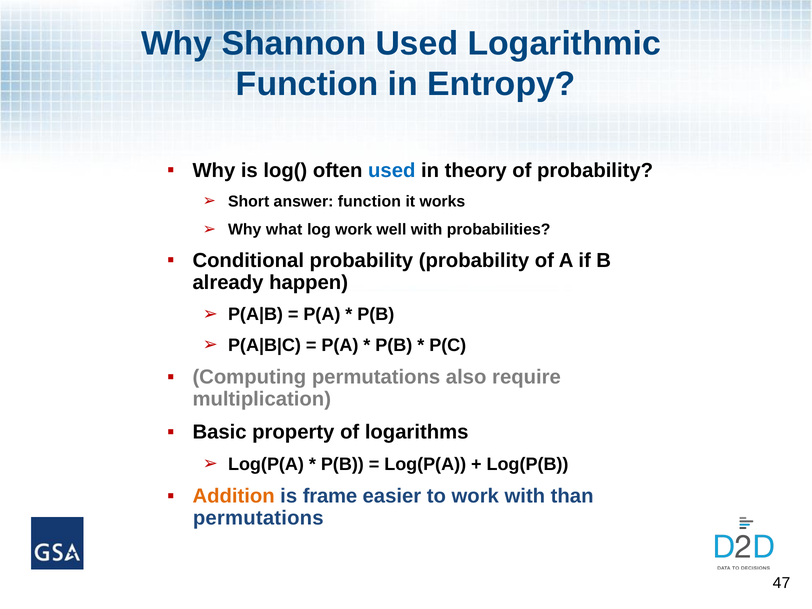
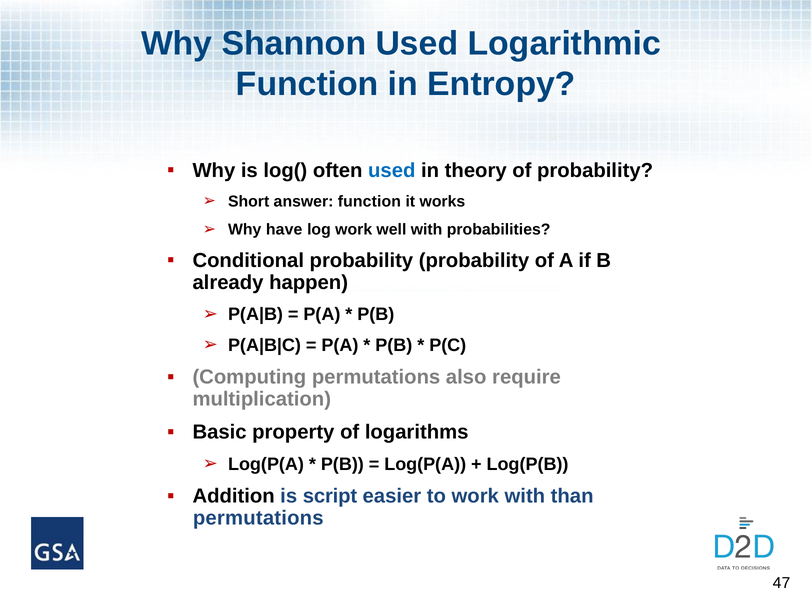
what: what -> have
Addition colour: orange -> black
frame: frame -> script
